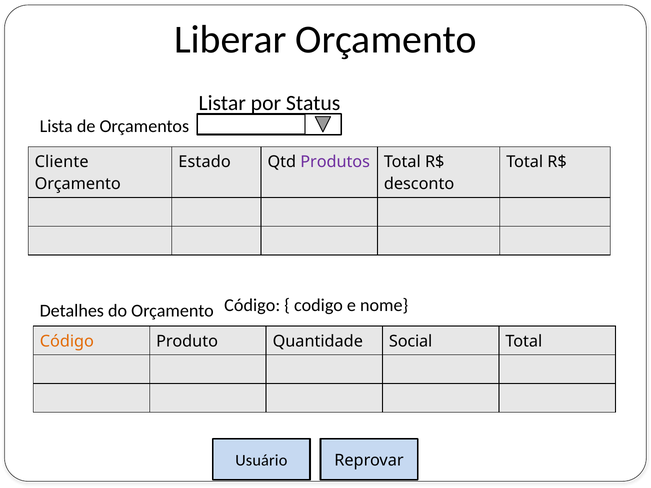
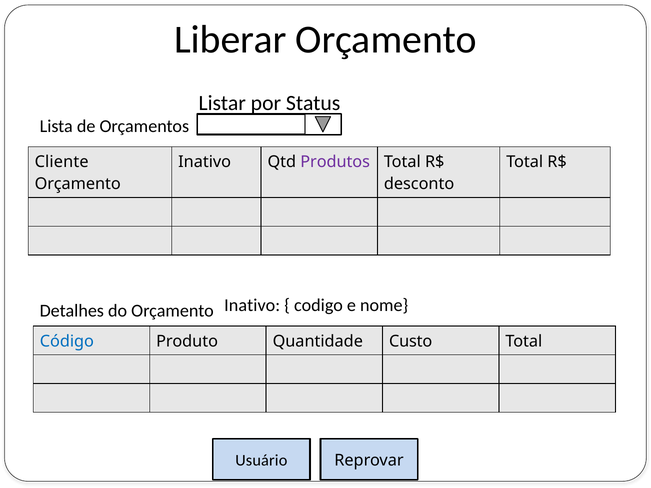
Estado at (205, 162): Estado -> Inativo
Código at (252, 306): Código -> Inativo
Código at (67, 341) colour: orange -> blue
Social: Social -> Custo
